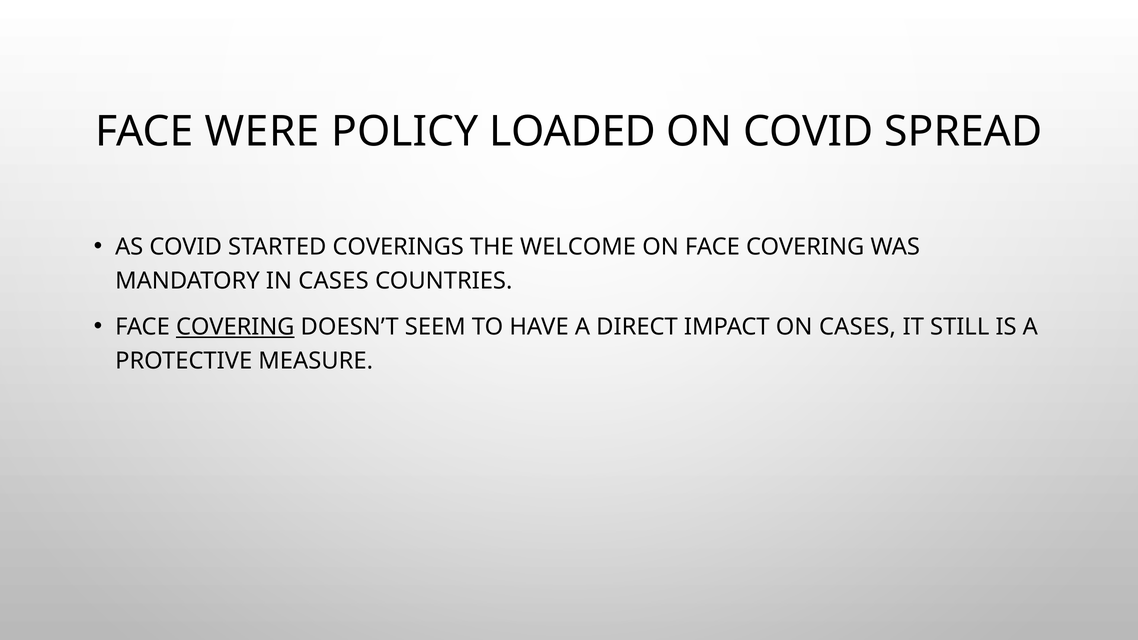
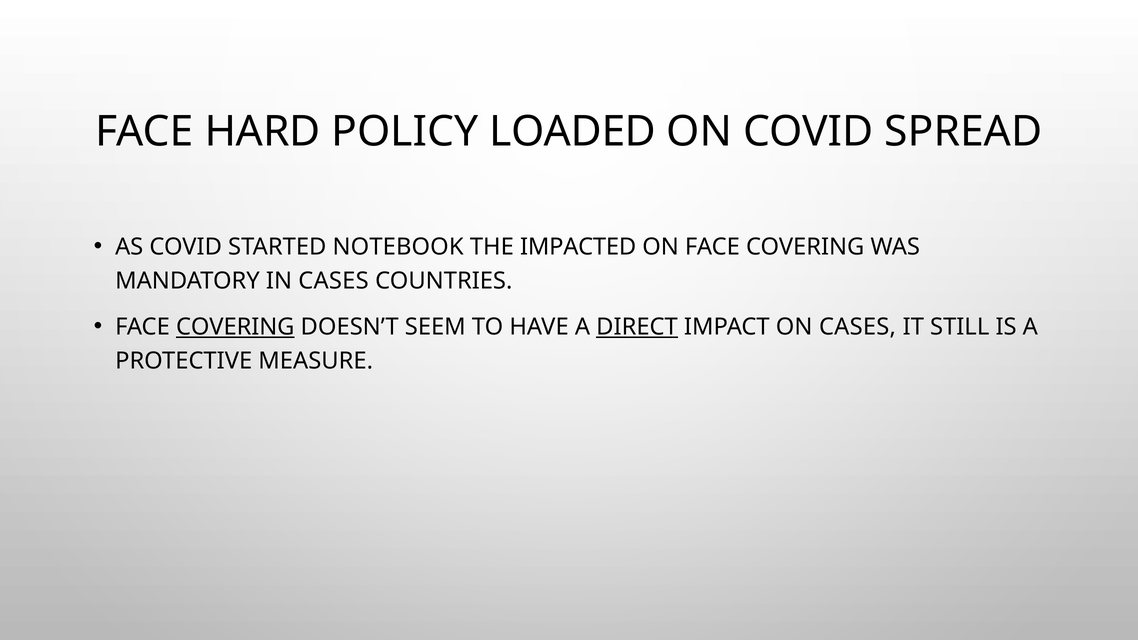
WERE: WERE -> HARD
COVERINGS: COVERINGS -> NOTEBOOK
WELCOME: WELCOME -> IMPACTED
DIRECT underline: none -> present
